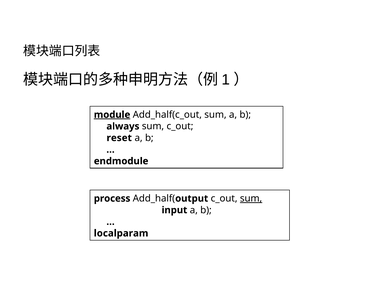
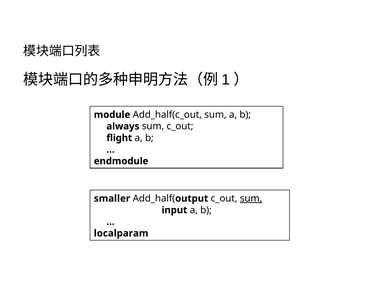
module underline: present -> none
reset: reset -> flight
process: process -> smaller
